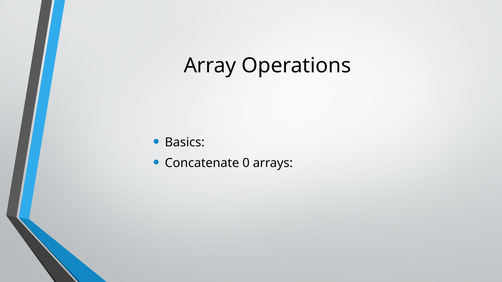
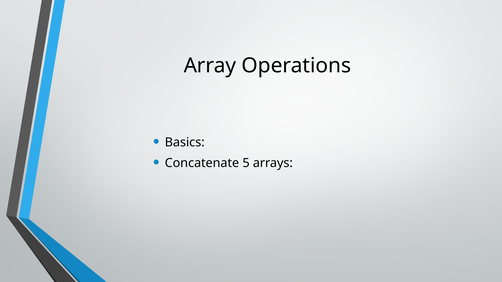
0: 0 -> 5
